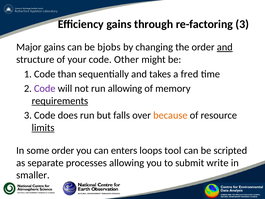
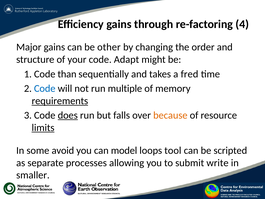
re-factoring 3: 3 -> 4
bjobs: bjobs -> other
and at (225, 47) underline: present -> none
Other: Other -> Adapt
Code at (45, 88) colour: purple -> blue
run allowing: allowing -> multiple
does underline: none -> present
some order: order -> avoid
enters: enters -> model
